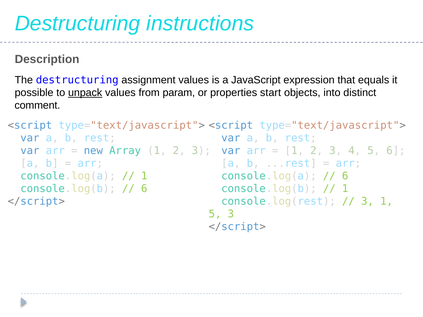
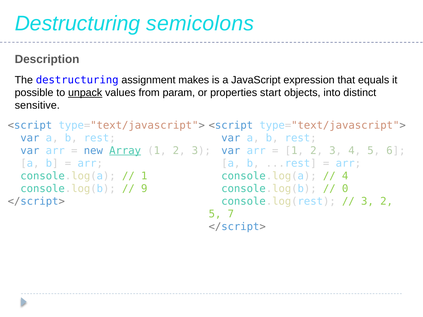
instructions: instructions -> semicolons
assignment values: values -> makes
comment: comment -> sensitive
Array underline: none -> present
6 at (345, 176): 6 -> 4
6 at (144, 189): 6 -> 9
1 at (345, 189): 1 -> 0
3 1: 1 -> 2
5 3: 3 -> 7
